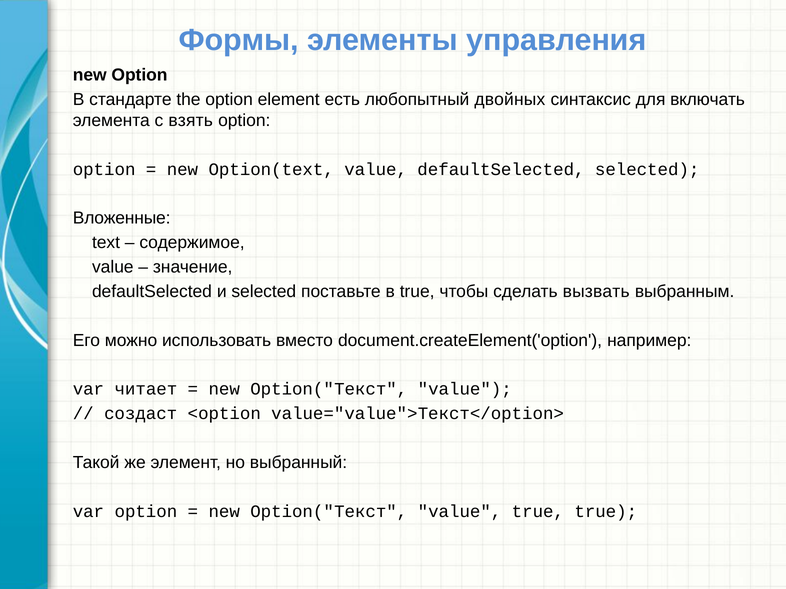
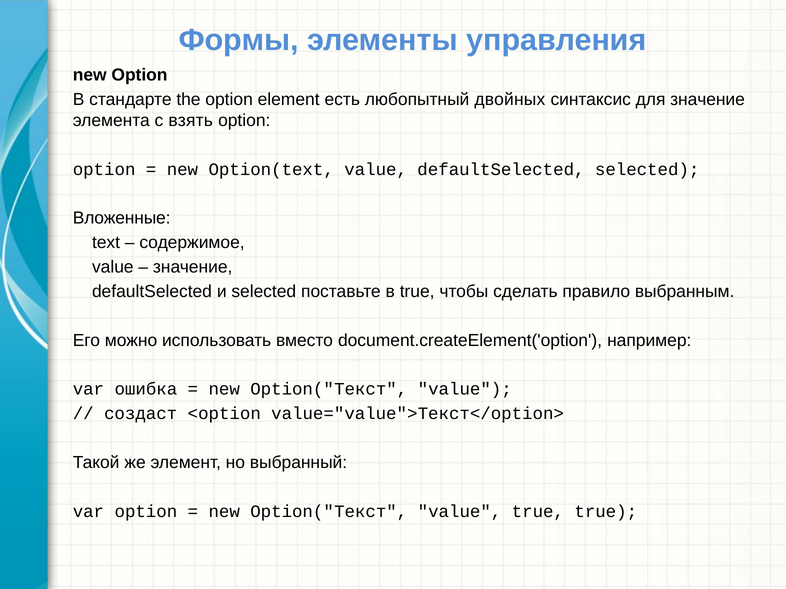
для включать: включать -> значение
вызвать: вызвать -> правило
читает: читает -> ошибка
